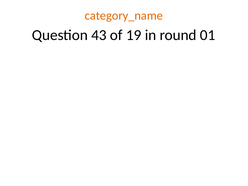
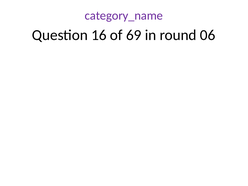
category_name colour: orange -> purple
43: 43 -> 16
19: 19 -> 69
01: 01 -> 06
